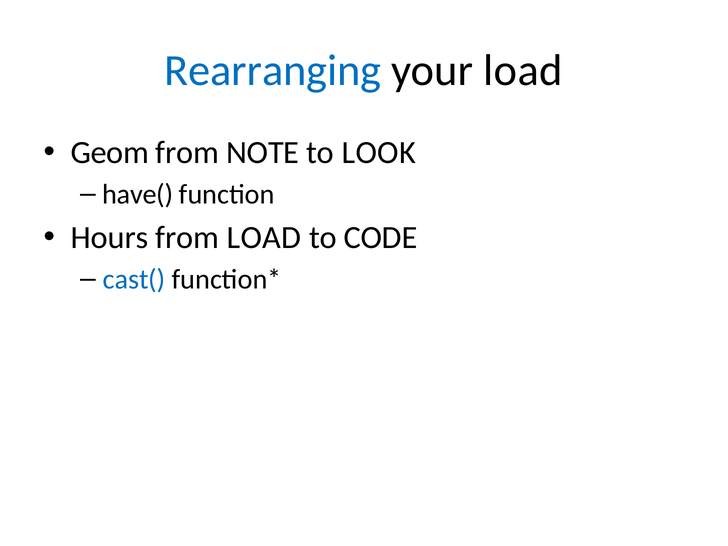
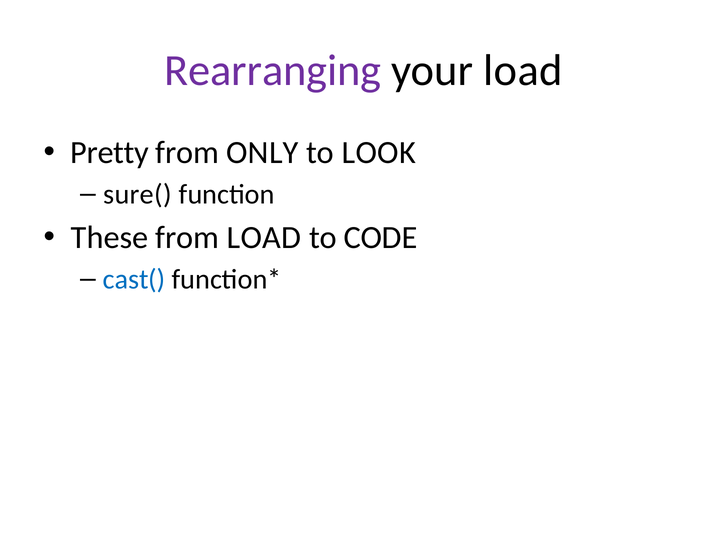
Rearranging colour: blue -> purple
Geom: Geom -> Pretty
NOTE: NOTE -> ONLY
have(: have( -> sure(
Hours: Hours -> These
